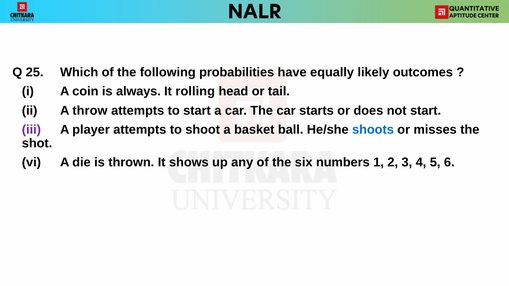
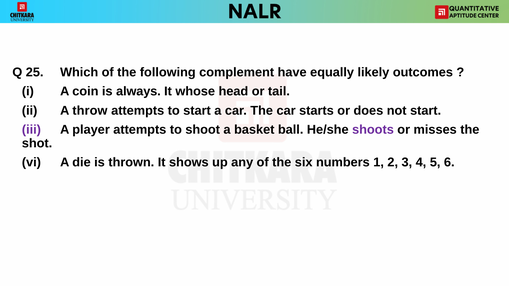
probabilities: probabilities -> complement
rolling: rolling -> whose
shoots colour: blue -> purple
